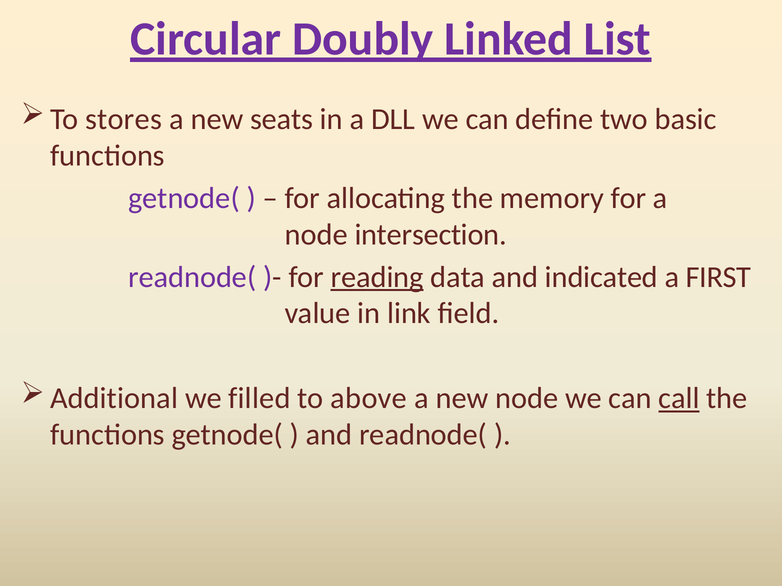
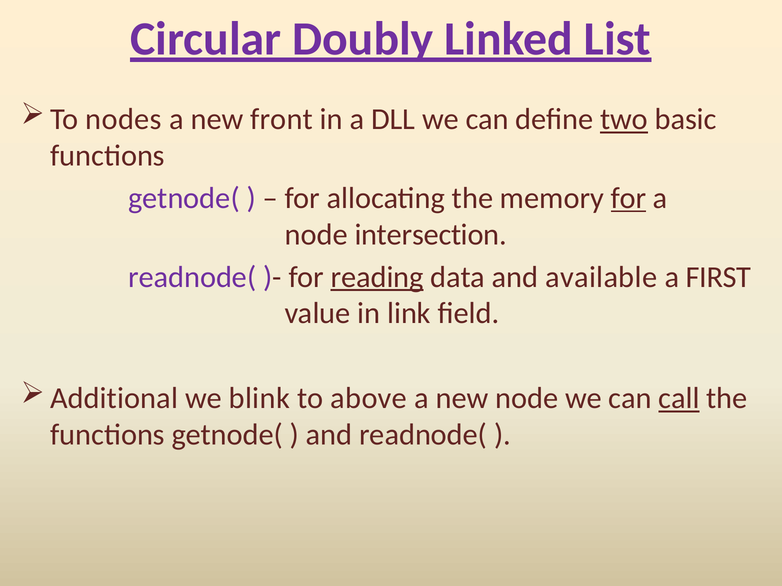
stores: stores -> nodes
seats: seats -> front
two underline: none -> present
for at (629, 198) underline: none -> present
indicated: indicated -> available
filled: filled -> blink
